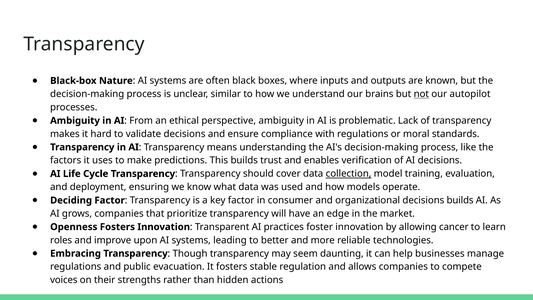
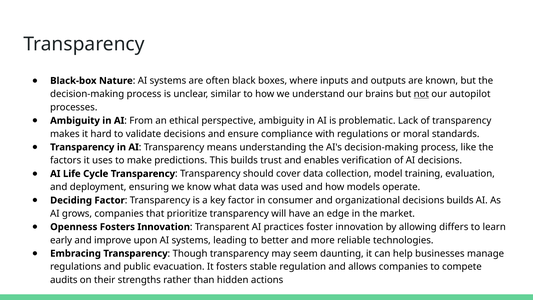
collection underline: present -> none
cancer: cancer -> differs
roles: roles -> early
voices: voices -> audits
